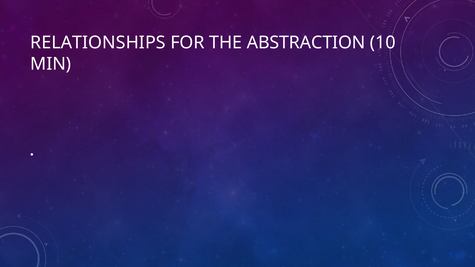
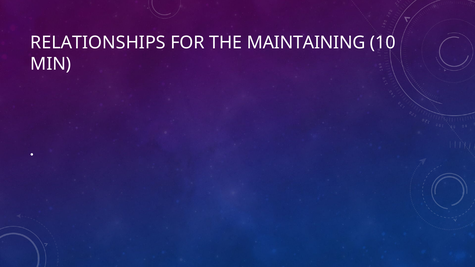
ABSTRACTION: ABSTRACTION -> MAINTAINING
